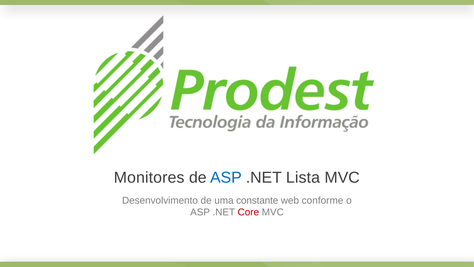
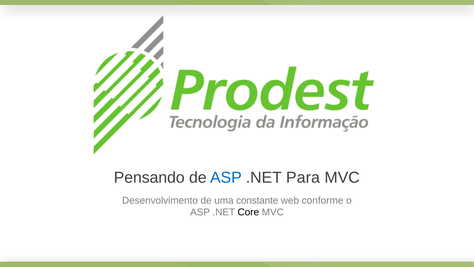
Monitores: Monitores -> Pensando
Lista: Lista -> Para
Core colour: red -> black
